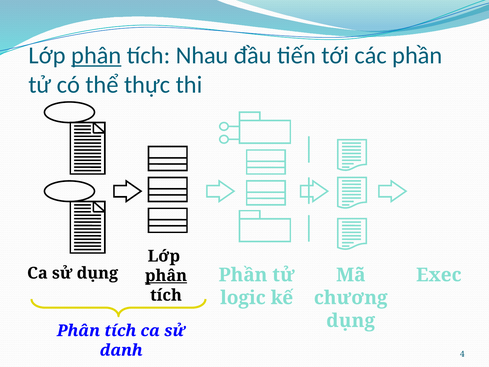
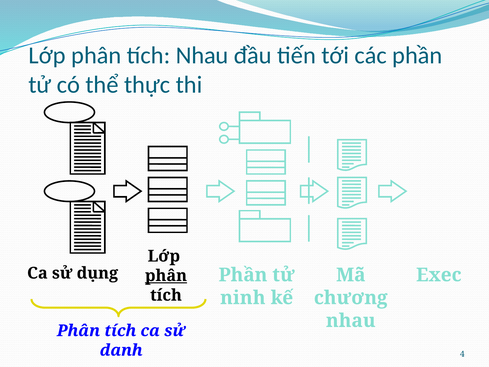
phân at (96, 56) underline: present -> none
logic: logic -> ninh
dụng at (351, 320): dụng -> nhau
